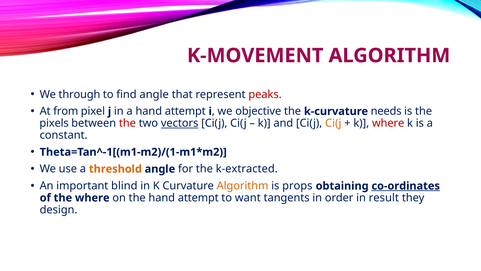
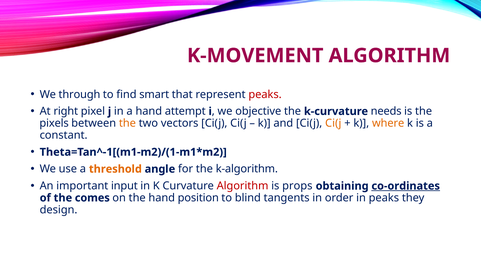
find angle: angle -> smart
from: from -> right
the at (127, 123) colour: red -> orange
vectors underline: present -> none
where at (388, 123) colour: red -> orange
k-extracted: k-extracted -> k-algorithm
blind: blind -> input
Algorithm at (243, 186) colour: orange -> red
the where: where -> comes
the hand attempt: attempt -> position
want: want -> blind
in result: result -> peaks
